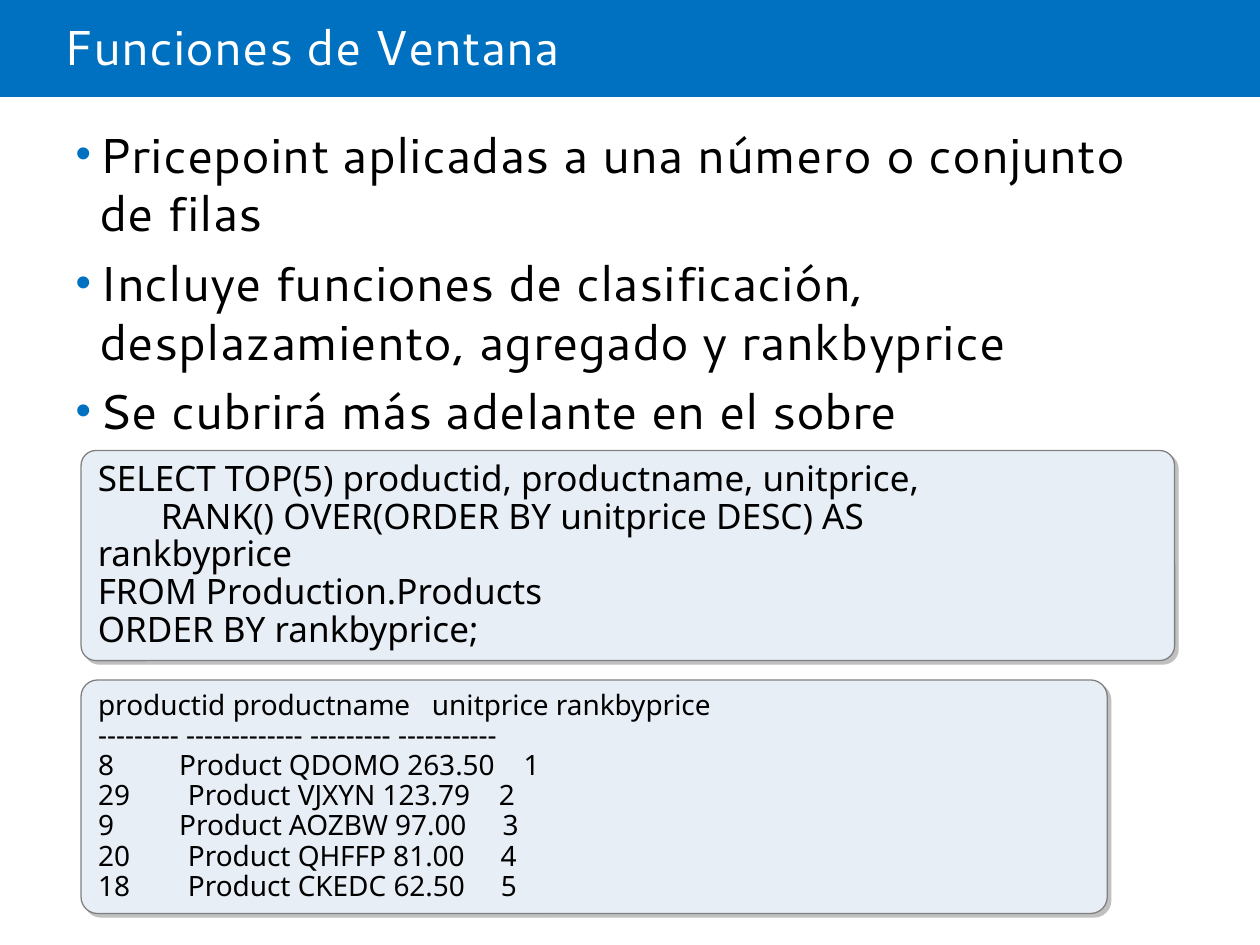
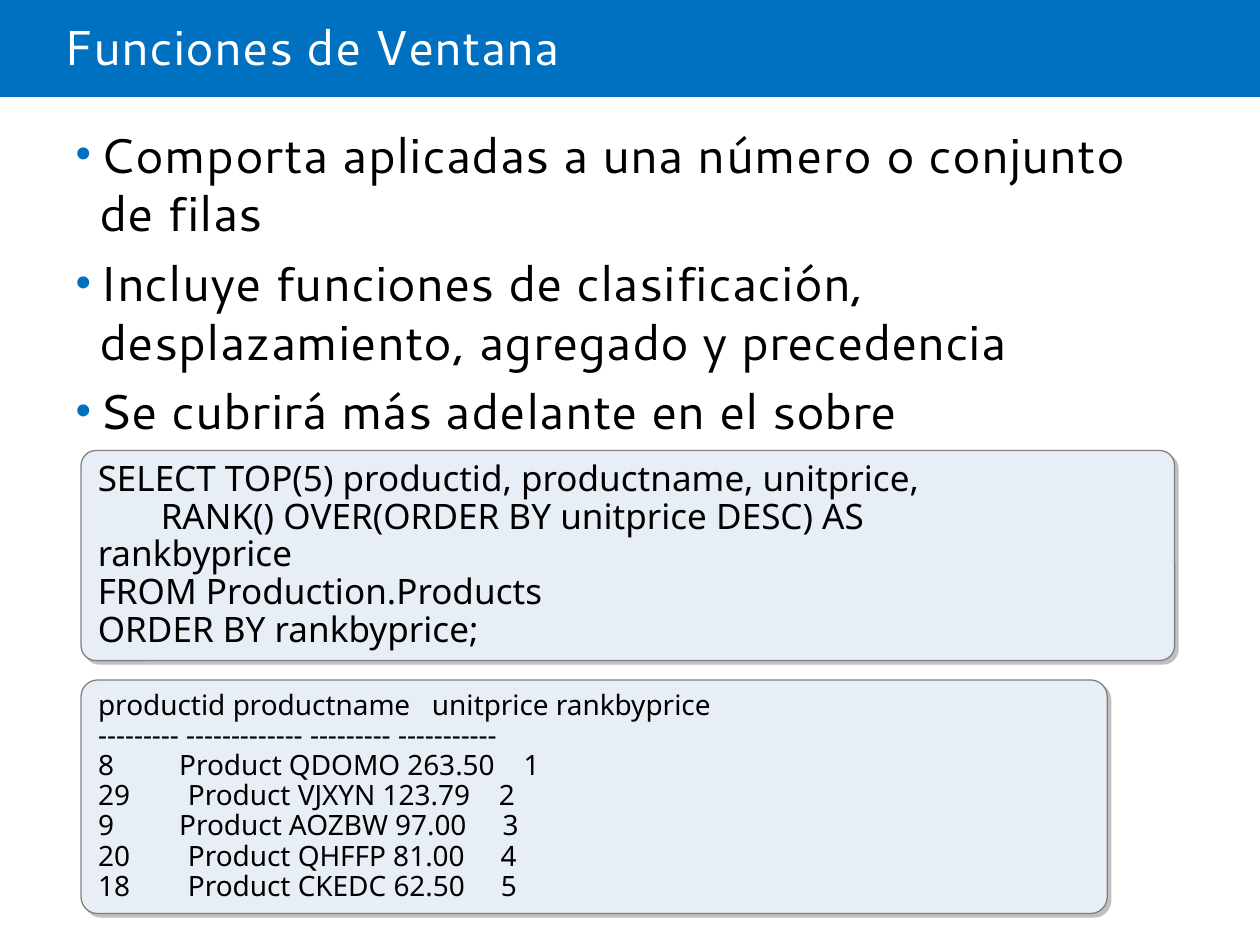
Pricepoint: Pricepoint -> Comporta
y rankbyprice: rankbyprice -> precedencia
